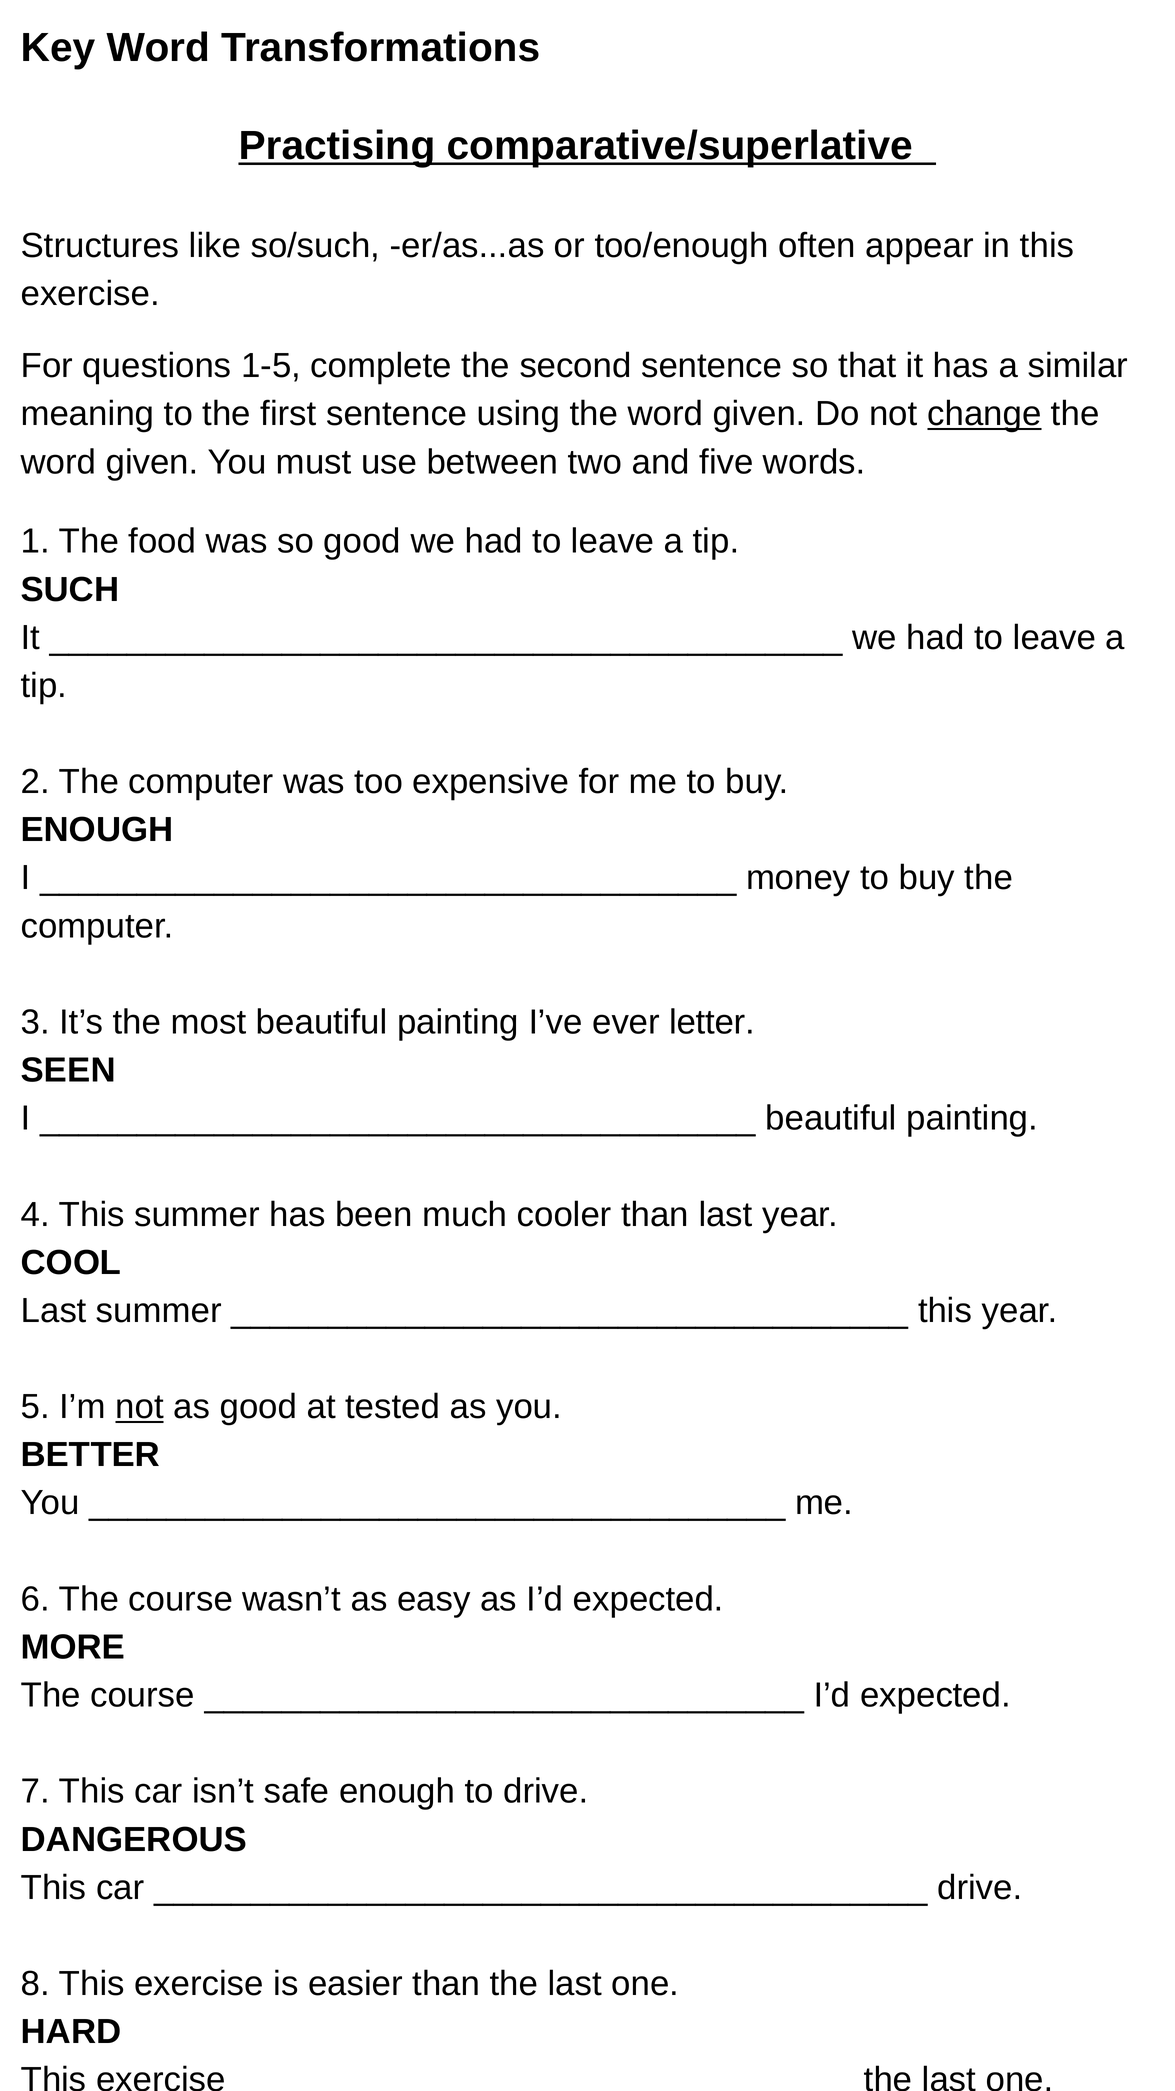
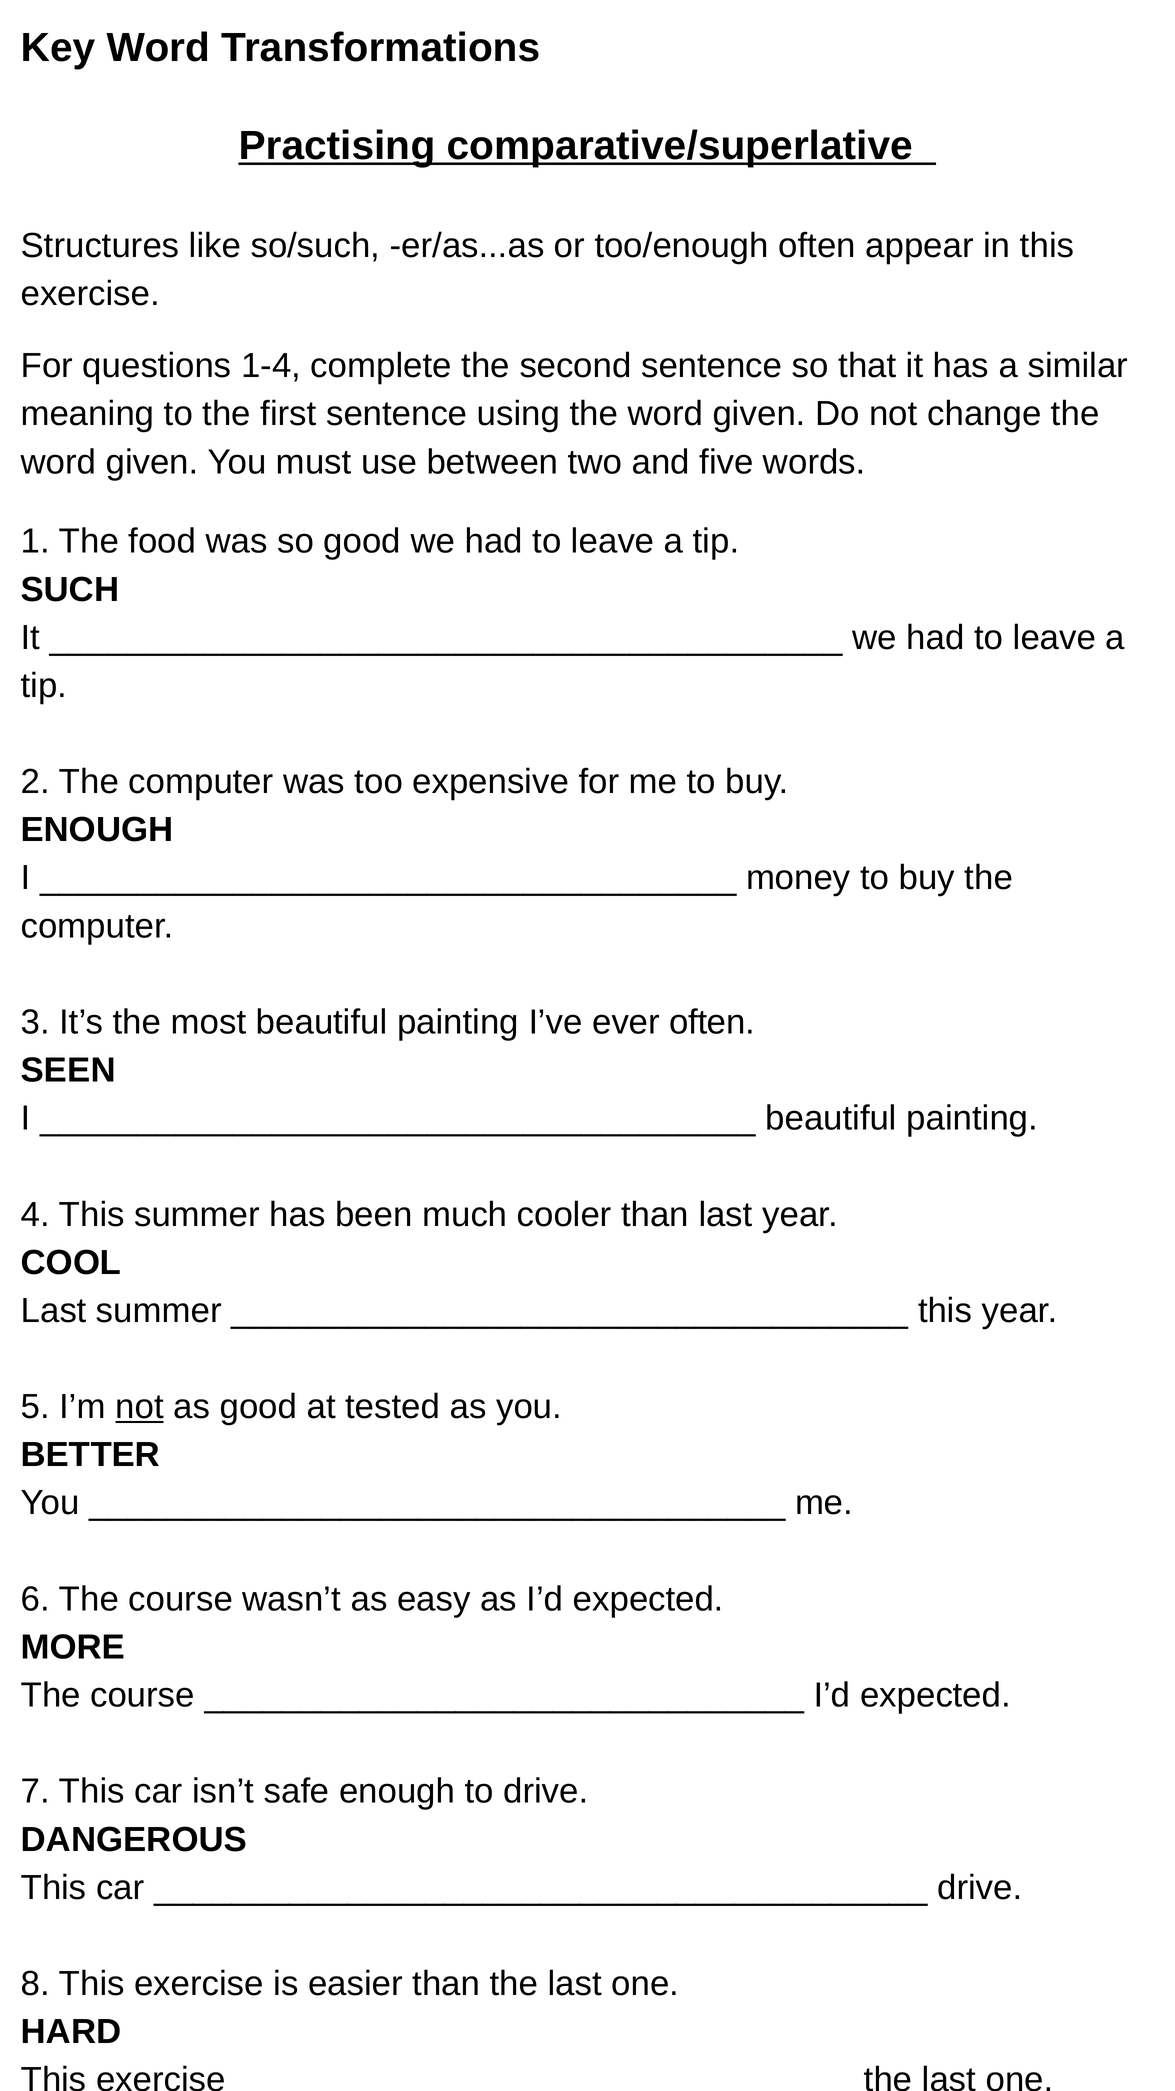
1-5: 1-5 -> 1-4
change underline: present -> none
ever letter: letter -> often
